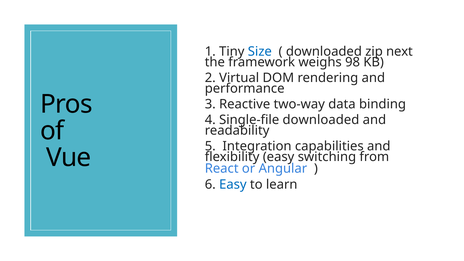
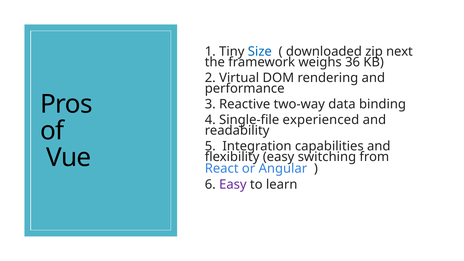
98: 98 -> 36
Single-file downloaded: downloaded -> experienced
Easy at (233, 185) colour: blue -> purple
